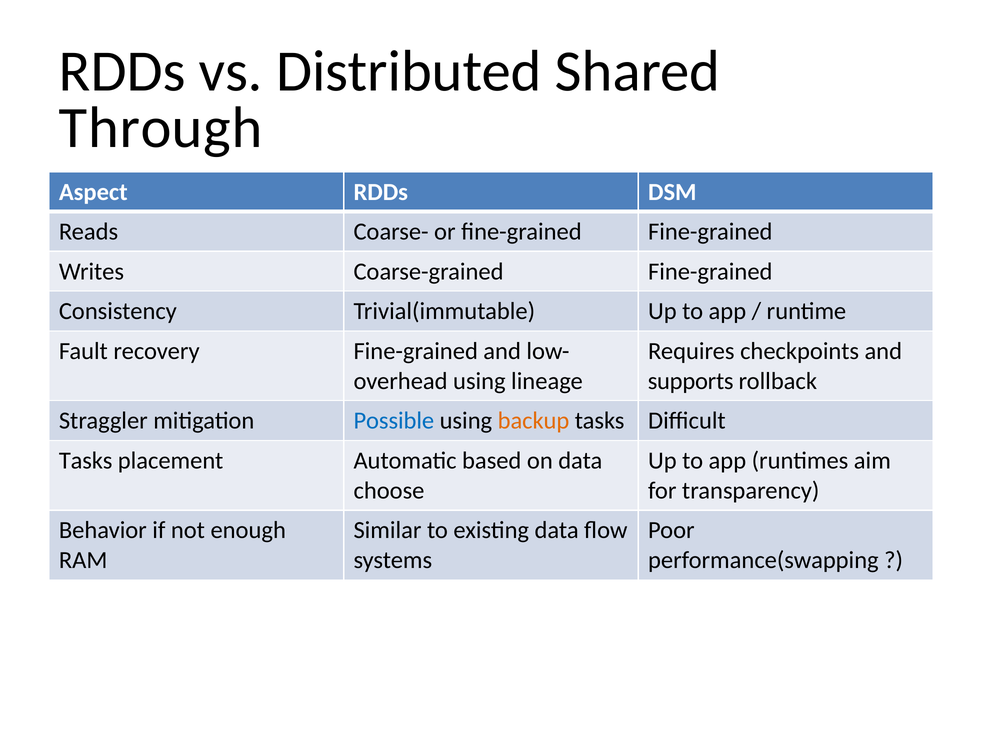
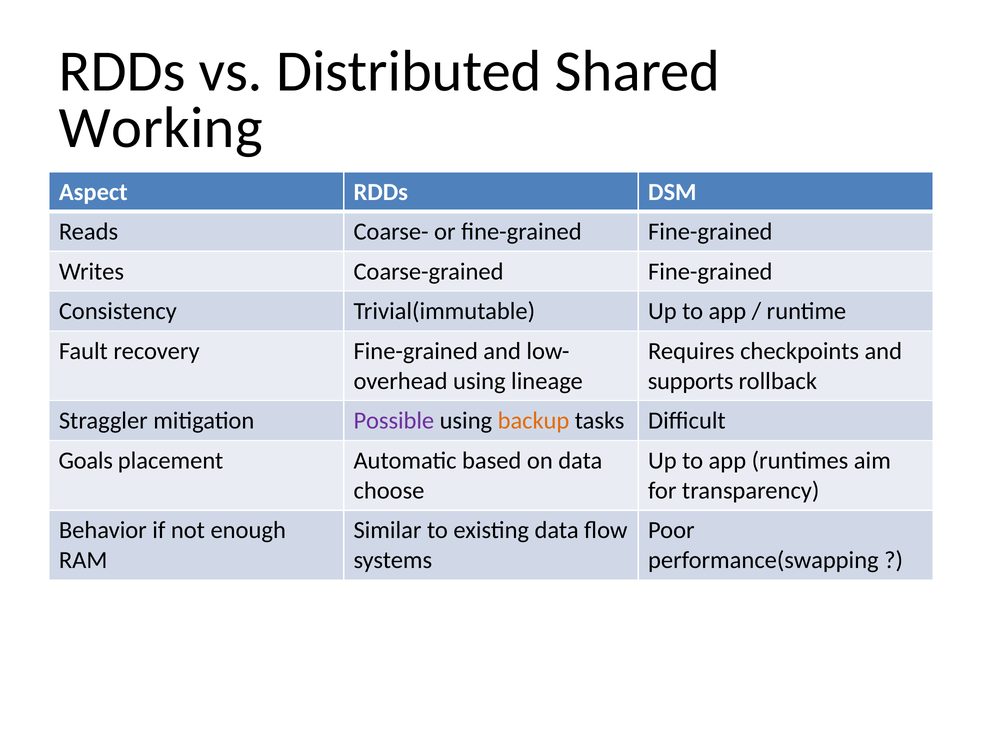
Through: Through -> Working
Possible colour: blue -> purple
Tasks at (86, 461): Tasks -> Goals
